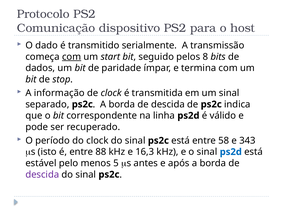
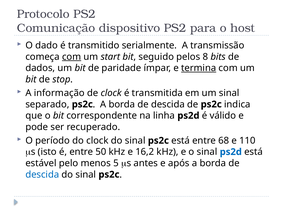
termina underline: none -> present
58: 58 -> 68
343: 343 -> 110
88: 88 -> 50
16,3: 16,3 -> 16,2
descida at (42, 175) colour: purple -> blue
